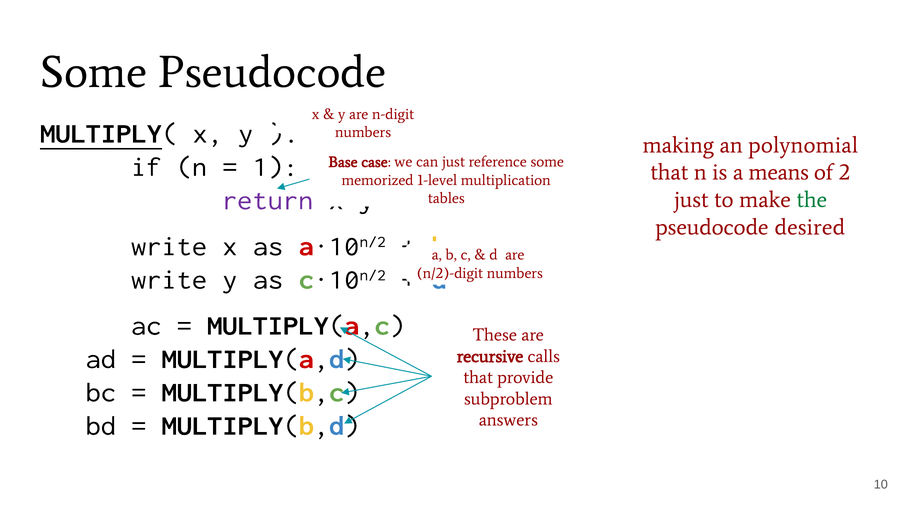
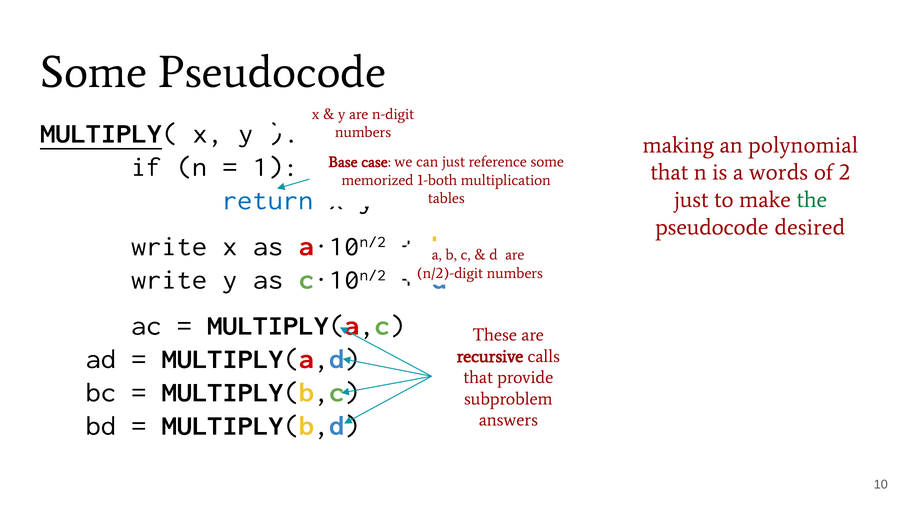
means: means -> words
1-level: 1-level -> 1-both
return colour: purple -> blue
